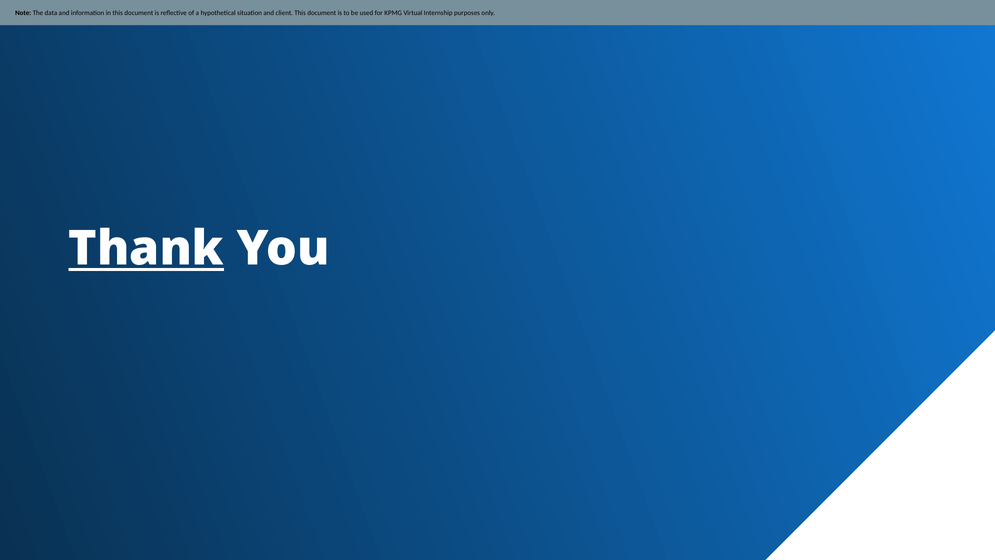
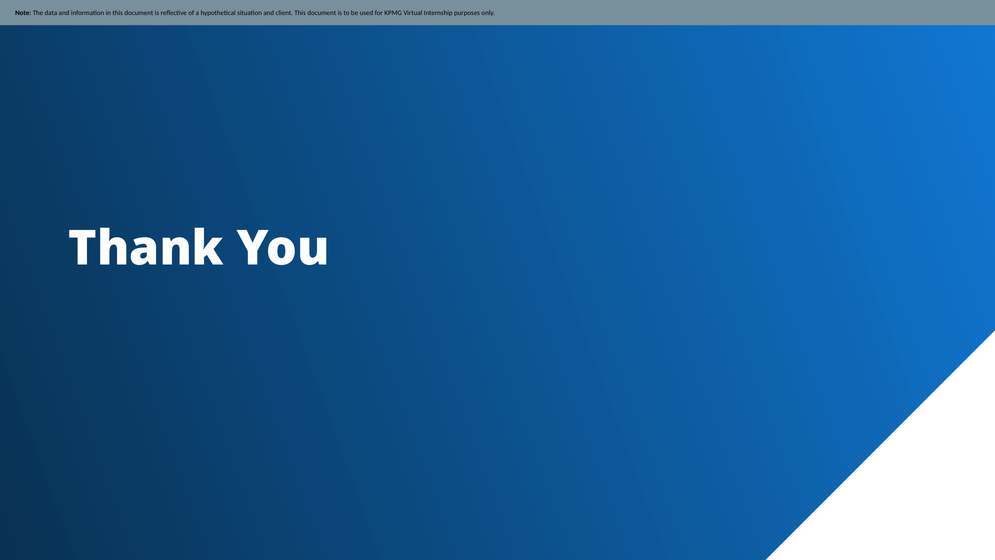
Thank underline: present -> none
